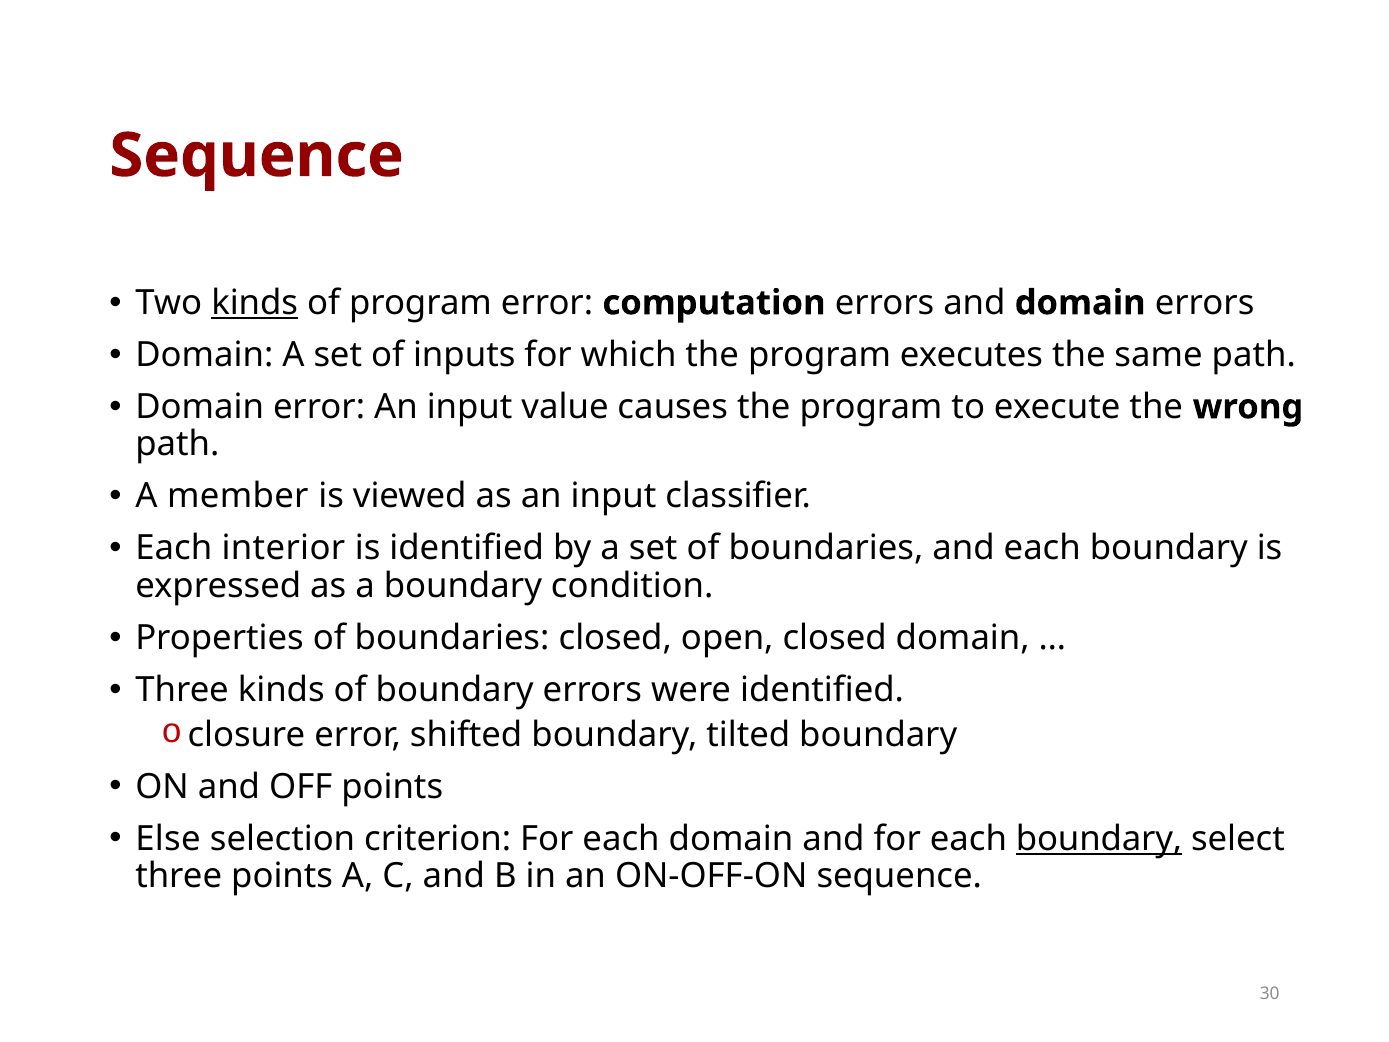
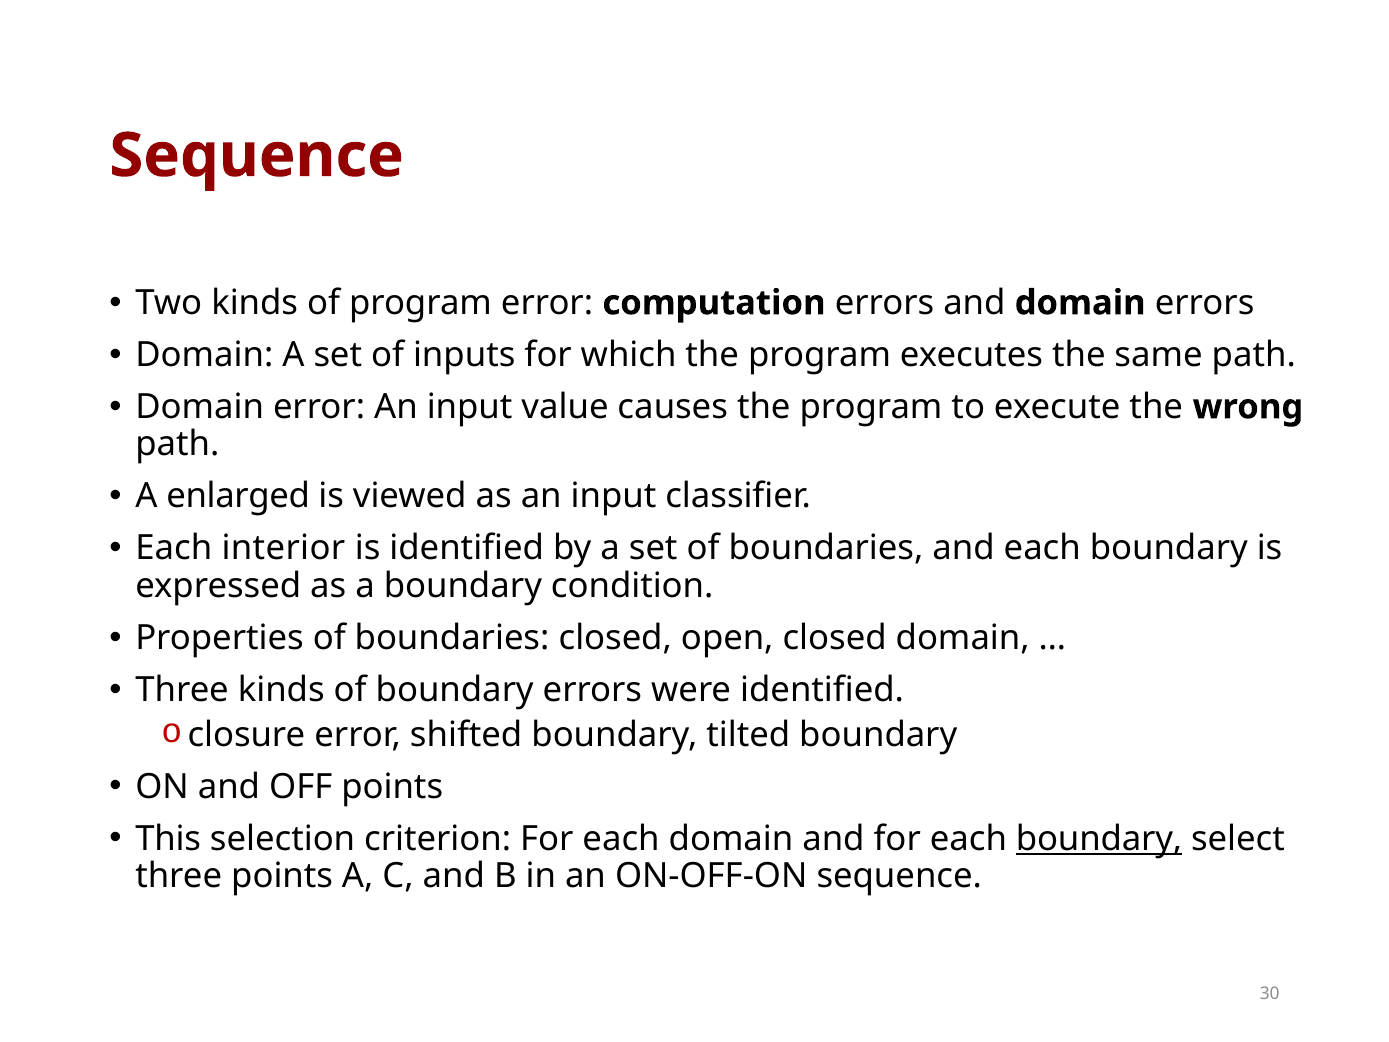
kinds at (255, 303) underline: present -> none
member: member -> enlarged
Else: Else -> This
